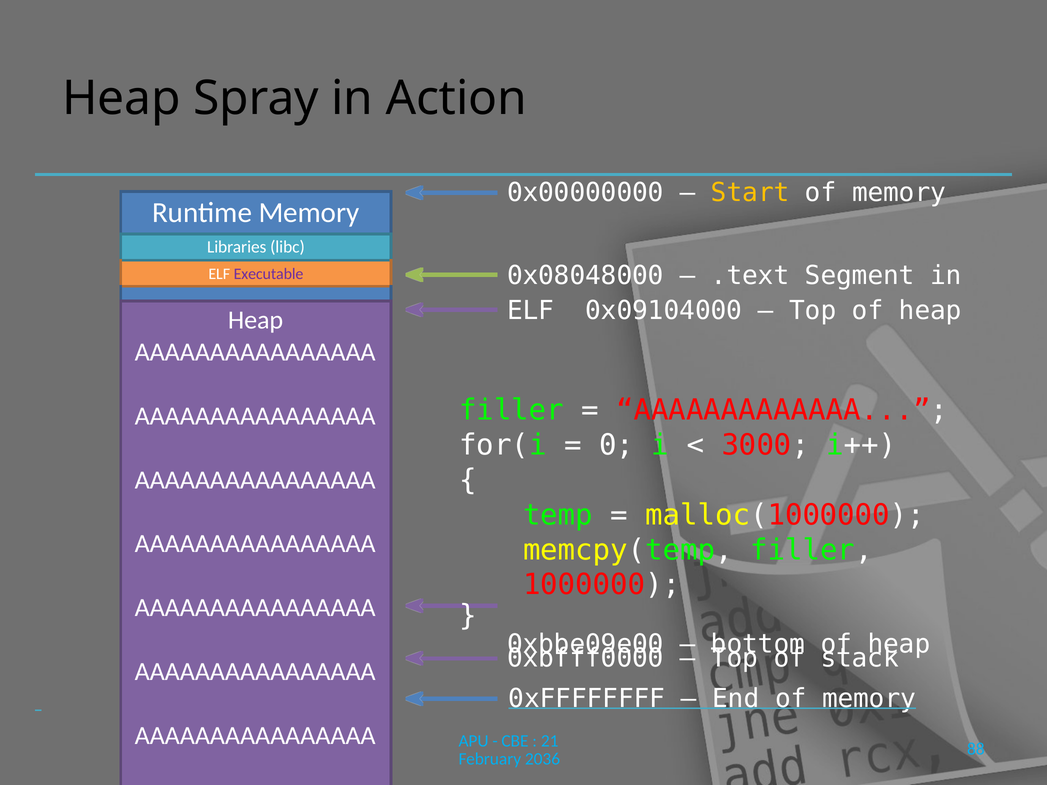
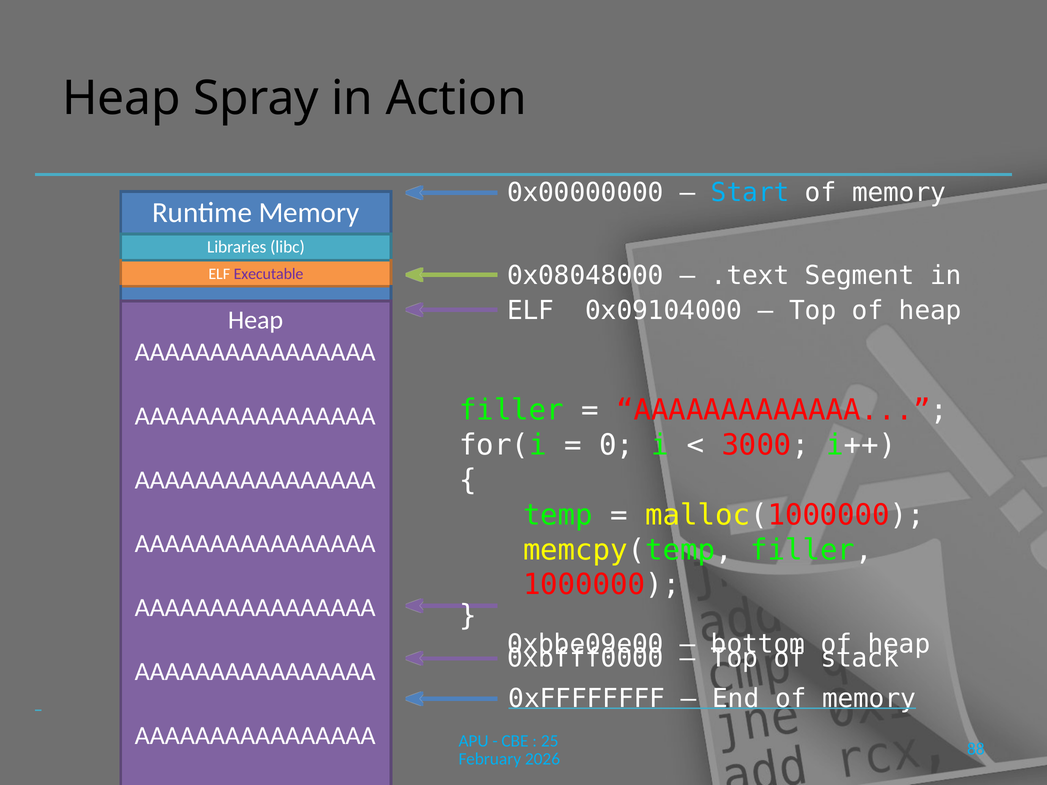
Start colour: yellow -> light blue
21: 21 -> 25
2036: 2036 -> 2026
